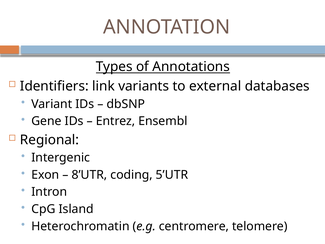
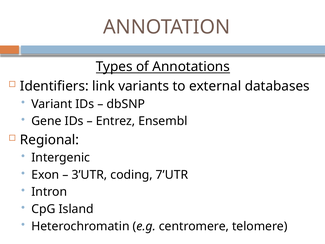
8’UTR: 8’UTR -> 3’UTR
5’UTR: 5’UTR -> 7’UTR
